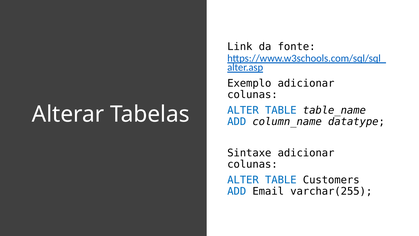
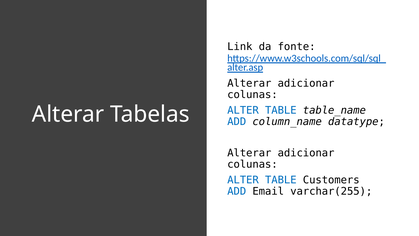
Exemplo at (249, 83): Exemplo -> Alterar
Sintaxe at (249, 153): Sintaxe -> Alterar
